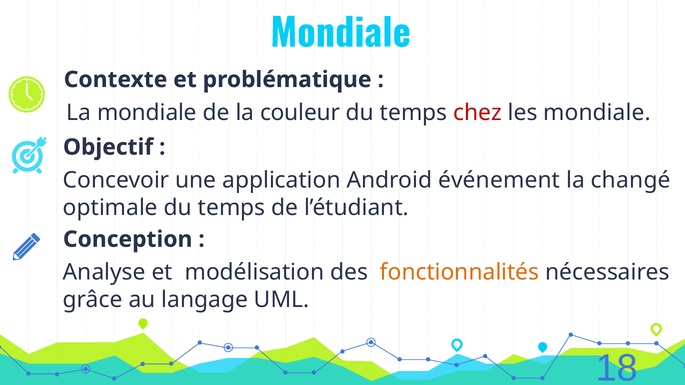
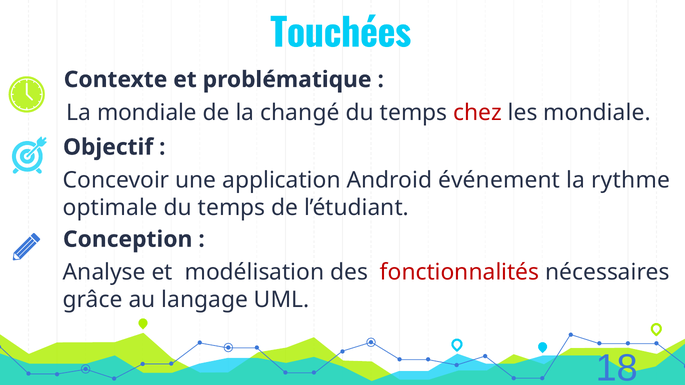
Mondiale at (341, 34): Mondiale -> Touchées
couleur: couleur -> changé
changé: changé -> rythme
fonctionnalités colour: orange -> red
